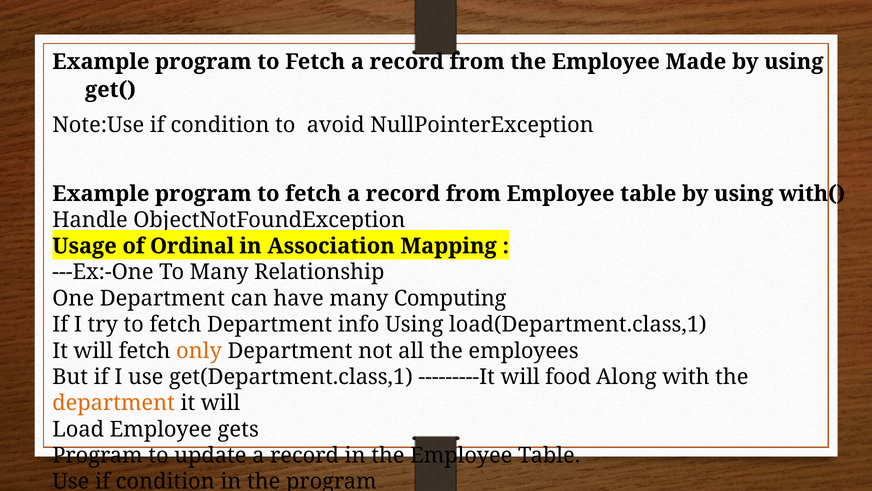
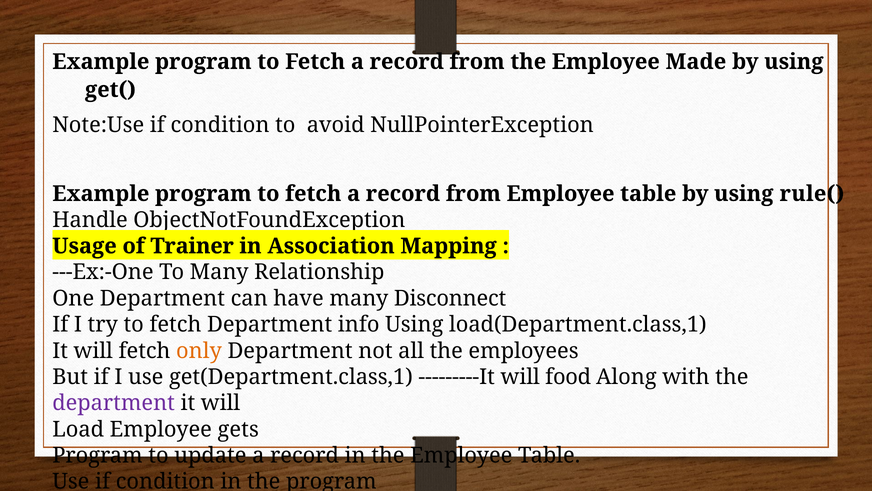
with(: with( -> rule(
Ordinal: Ordinal -> Trainer
Computing: Computing -> Disconnect
department at (114, 403) colour: orange -> purple
